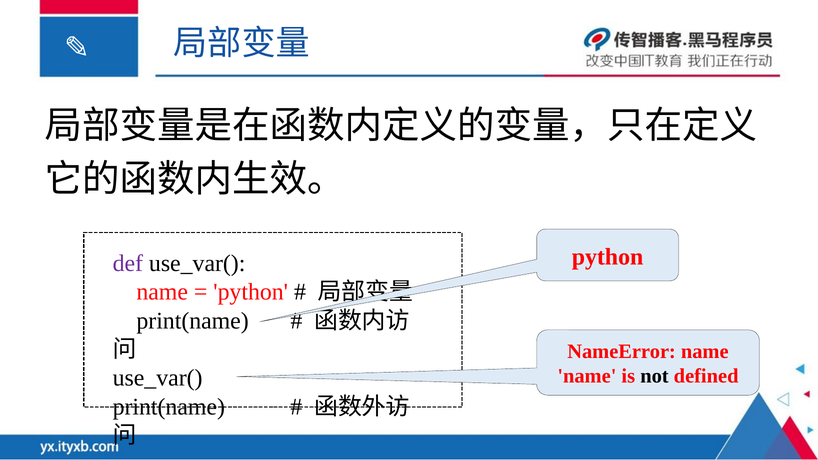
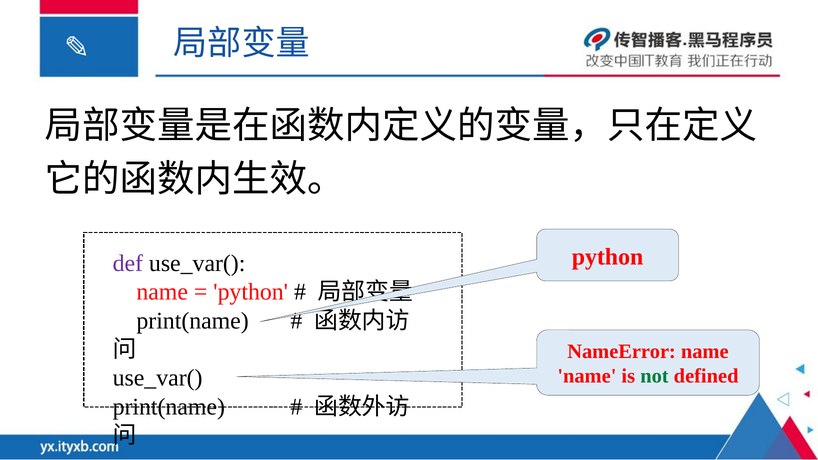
not colour: black -> green
